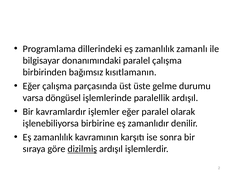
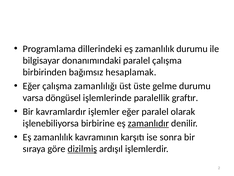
zamanlılık zamanlı: zamanlı -> durumu
kısıtlamanın: kısıtlamanın -> hesaplamak
parçasında: parçasında -> zamanlılığı
paralellik ardışıl: ardışıl -> graftır
zamanlıdır underline: none -> present
